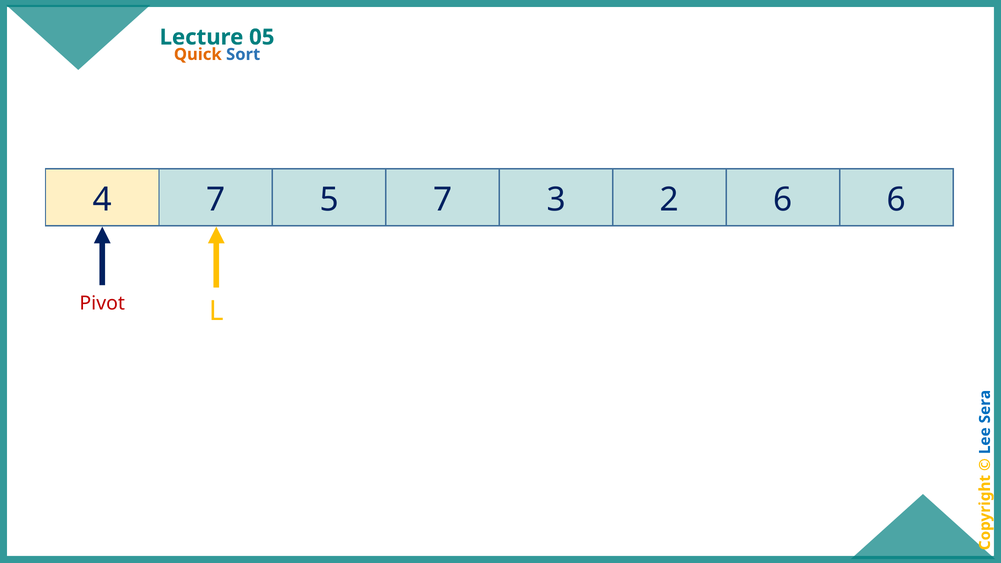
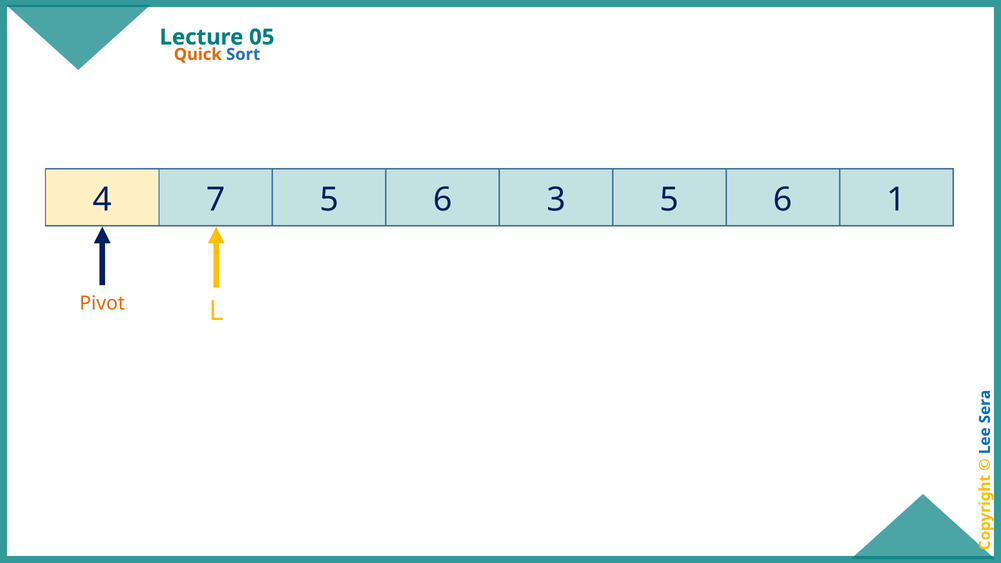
7 at (443, 200): 7 -> 6
3 2: 2 -> 5
6 6: 6 -> 1
Pivot colour: red -> orange
